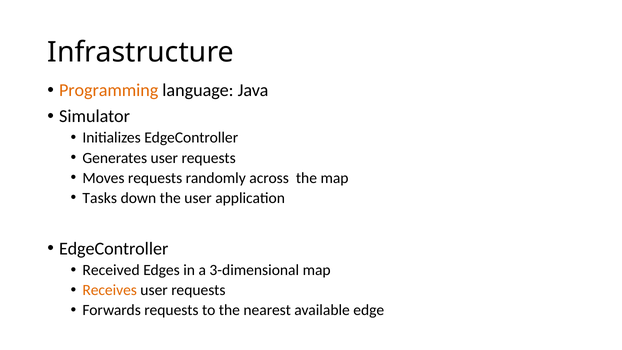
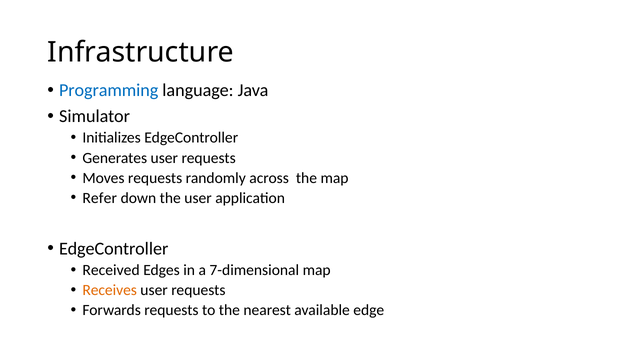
Programming colour: orange -> blue
Tasks: Tasks -> Refer
3-dimensional: 3-dimensional -> 7-dimensional
